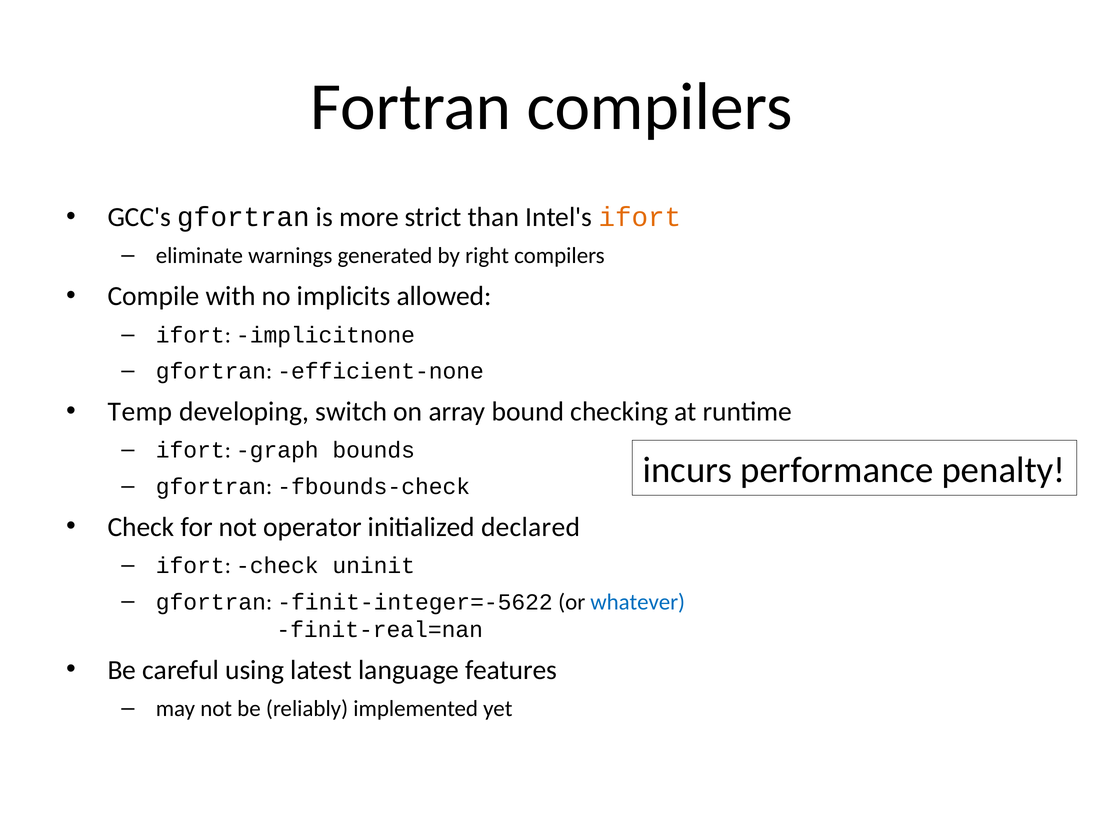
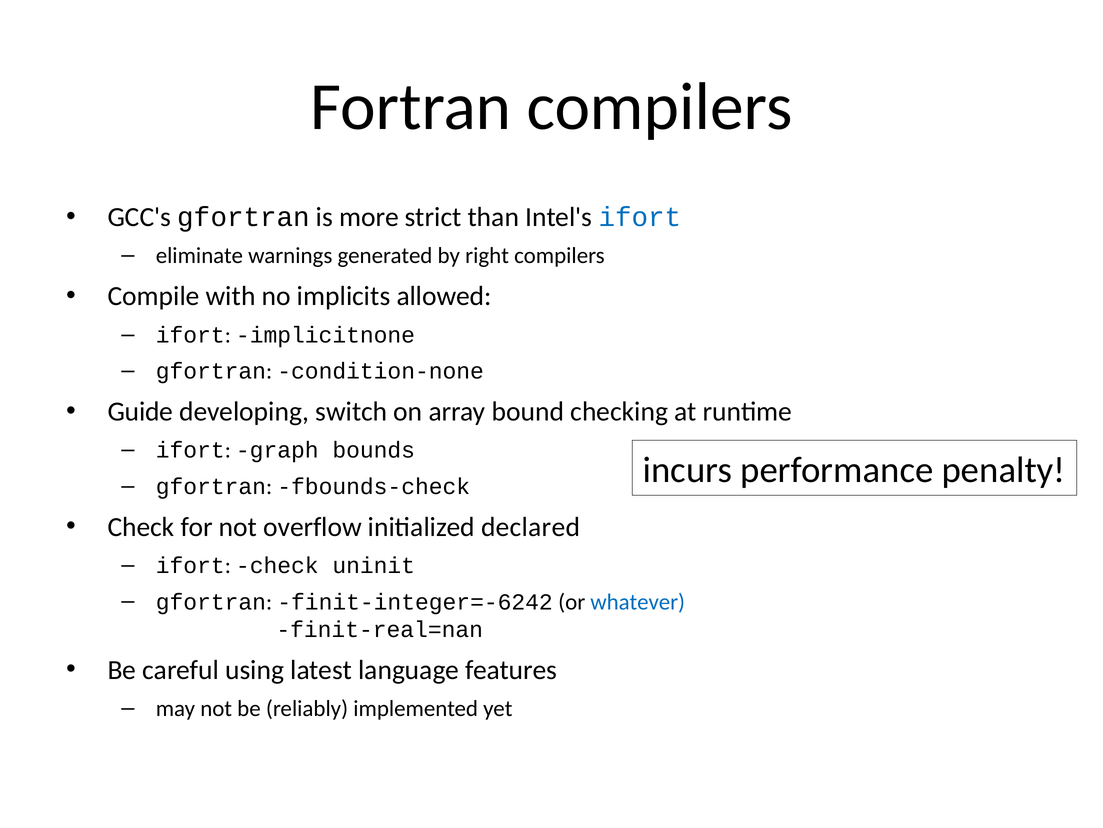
ifort at (640, 217) colour: orange -> blue
efficient-none: efficient-none -> condition-none
Temp: Temp -> Guide
operator: operator -> overflow
finit-integer=-5622: finit-integer=-5622 -> finit-integer=-6242
